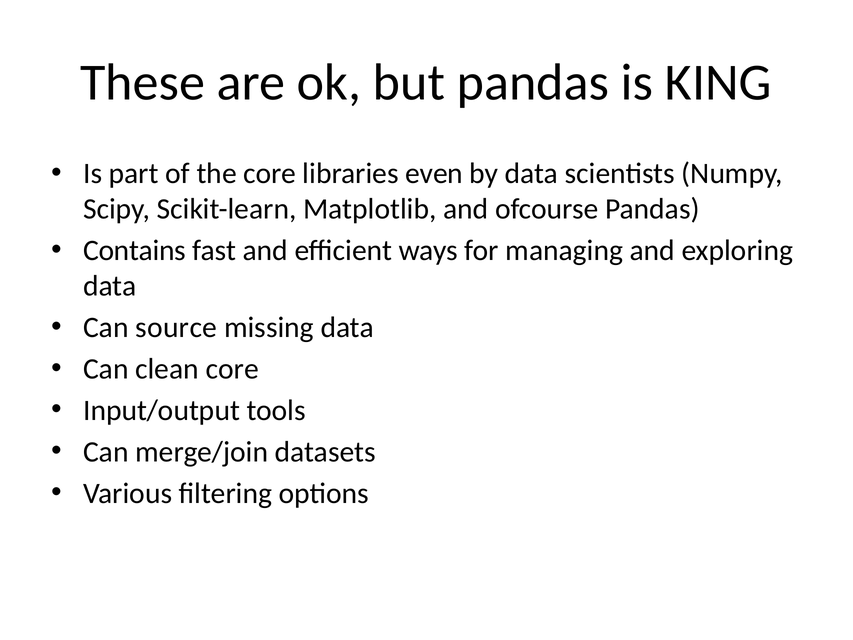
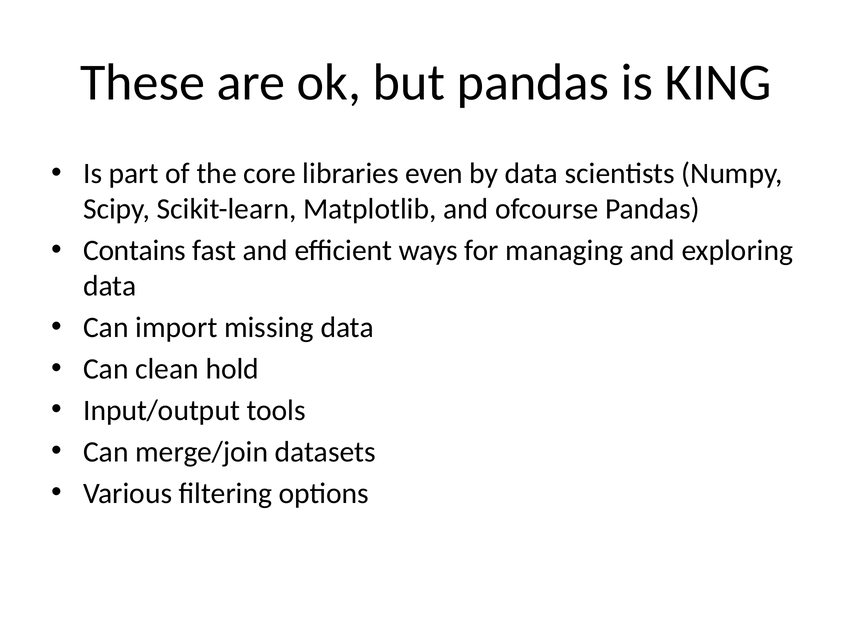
source: source -> import
clean core: core -> hold
